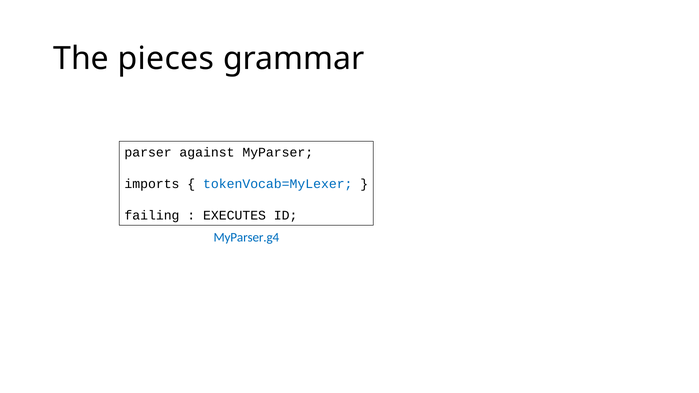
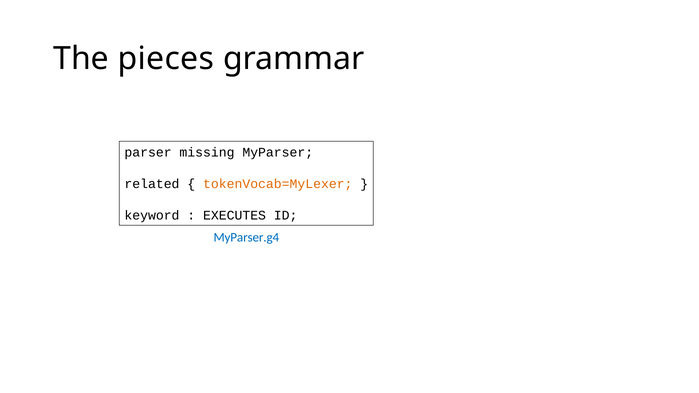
against: against -> missing
imports: imports -> related
tokenVocab=MyLexer colour: blue -> orange
failing: failing -> keyword
